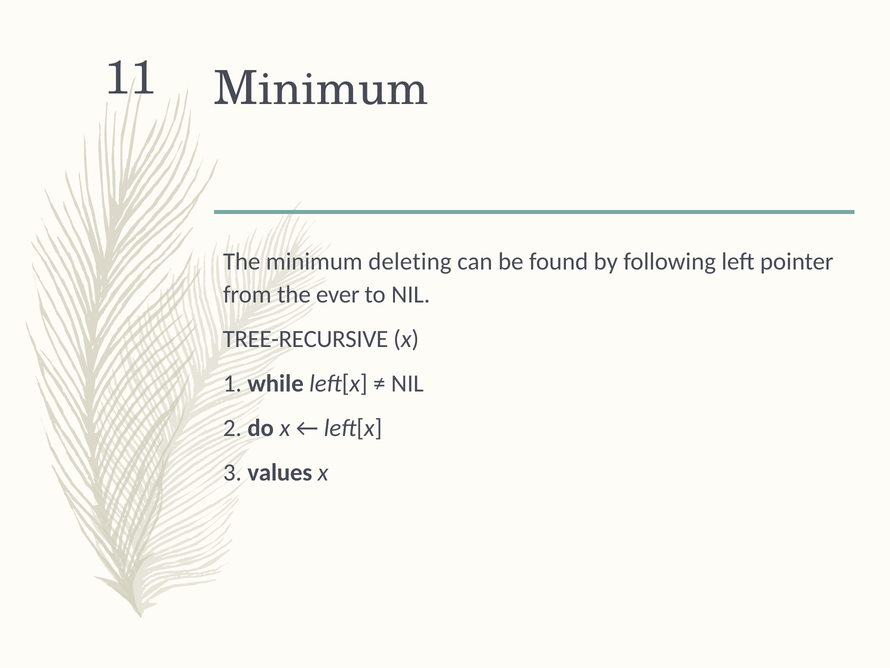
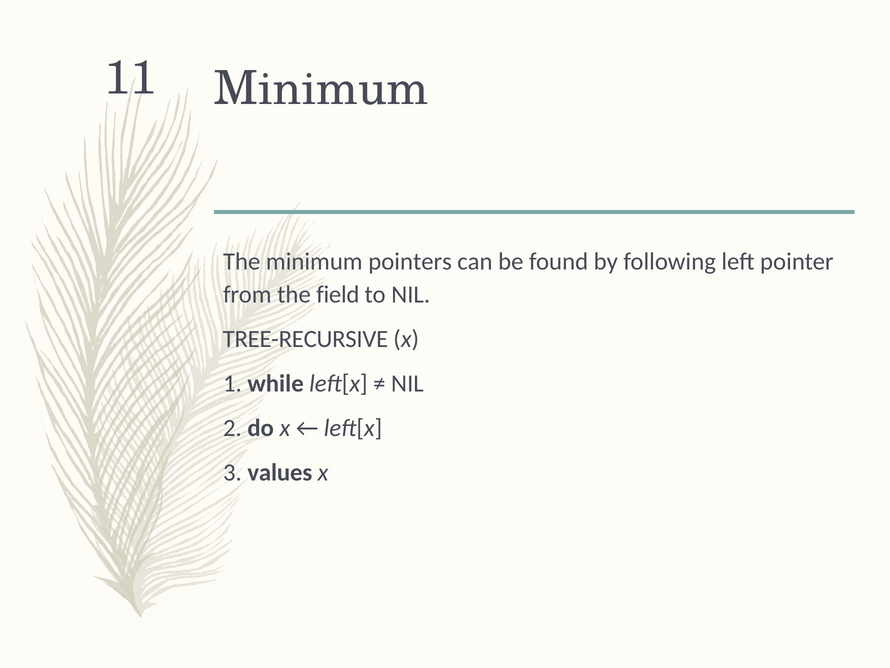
deleting: deleting -> pointers
ever: ever -> field
